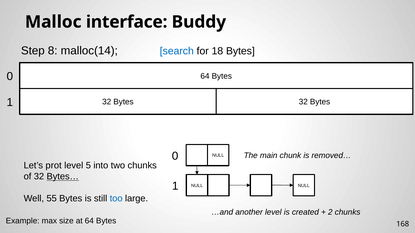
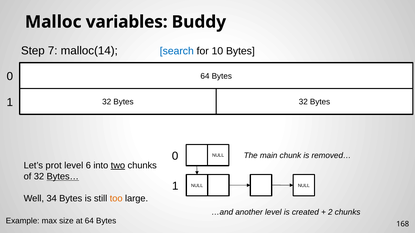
interface: interface -> variables
8: 8 -> 7
18: 18 -> 10
5: 5 -> 6
two underline: none -> present
55: 55 -> 34
too colour: blue -> orange
